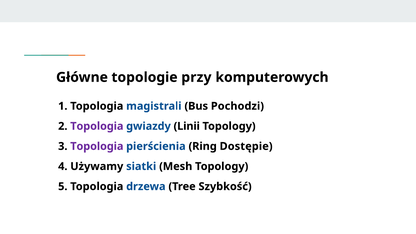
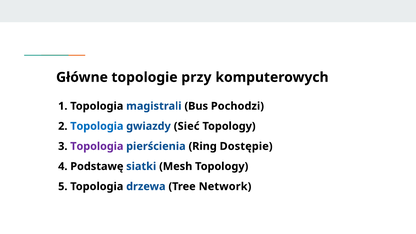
Topologia at (97, 126) colour: purple -> blue
Linii: Linii -> Sieć
Używamy: Używamy -> Podstawę
Szybkość: Szybkość -> Network
